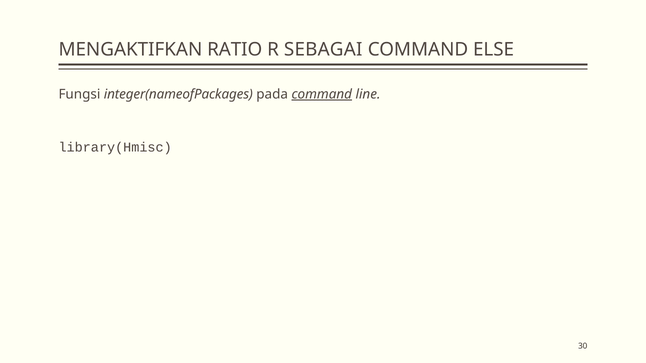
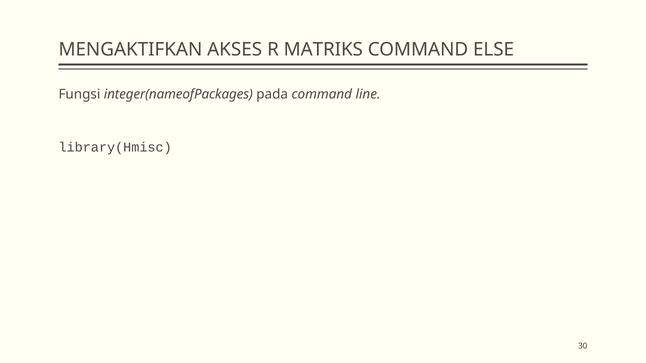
RATIO: RATIO -> AKSES
SEBAGAI: SEBAGAI -> MATRIKS
command at (322, 94) underline: present -> none
